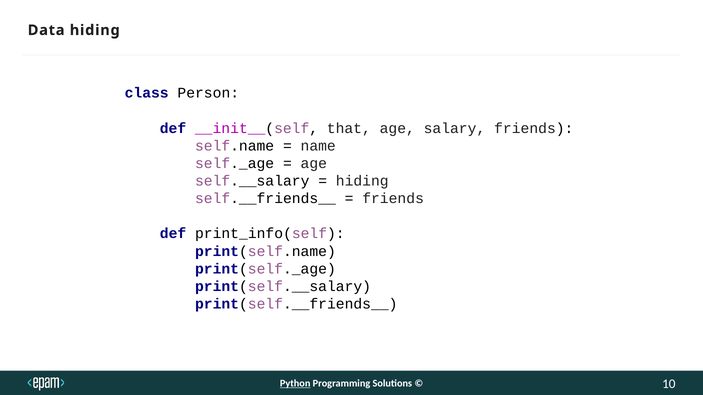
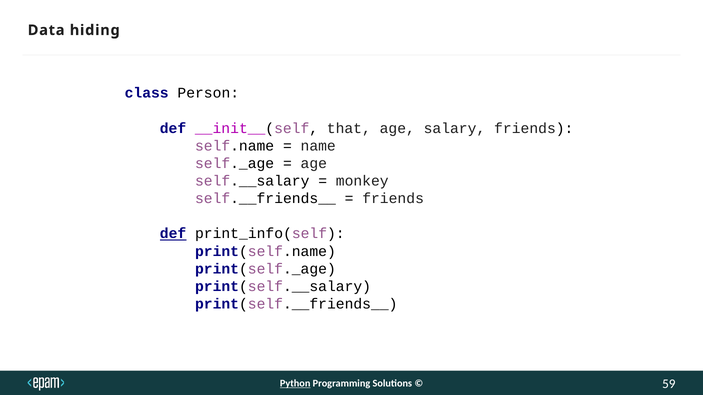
hiding at (362, 181): hiding -> monkey
def at (173, 234) underline: none -> present
10: 10 -> 59
